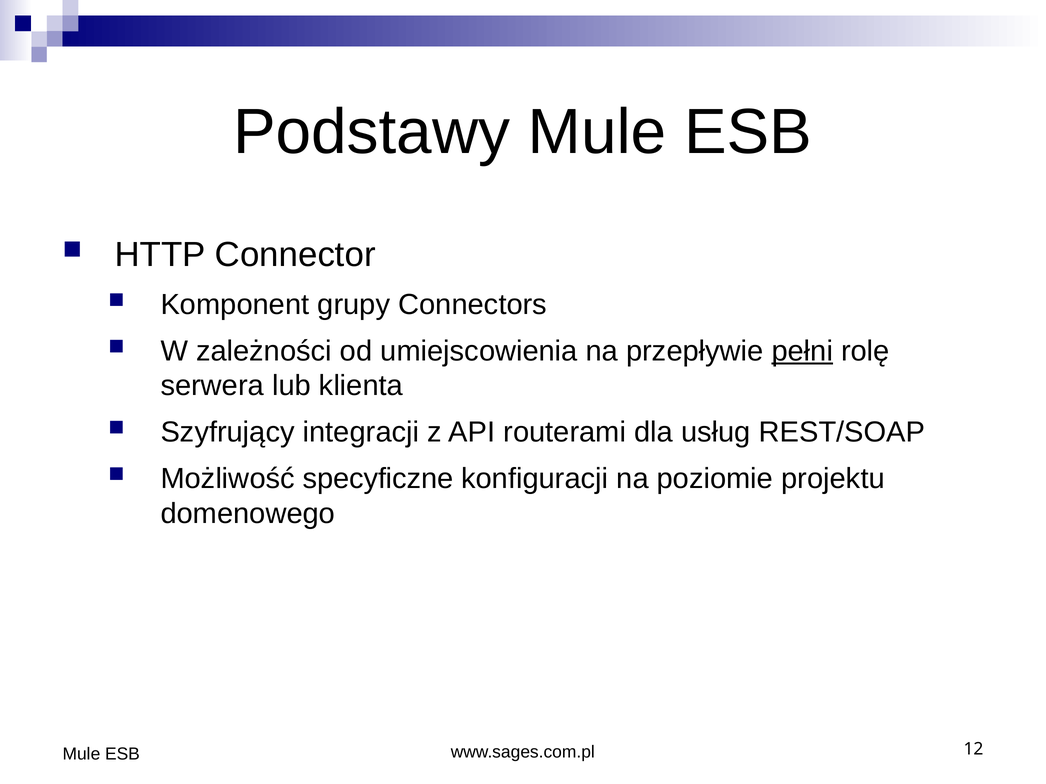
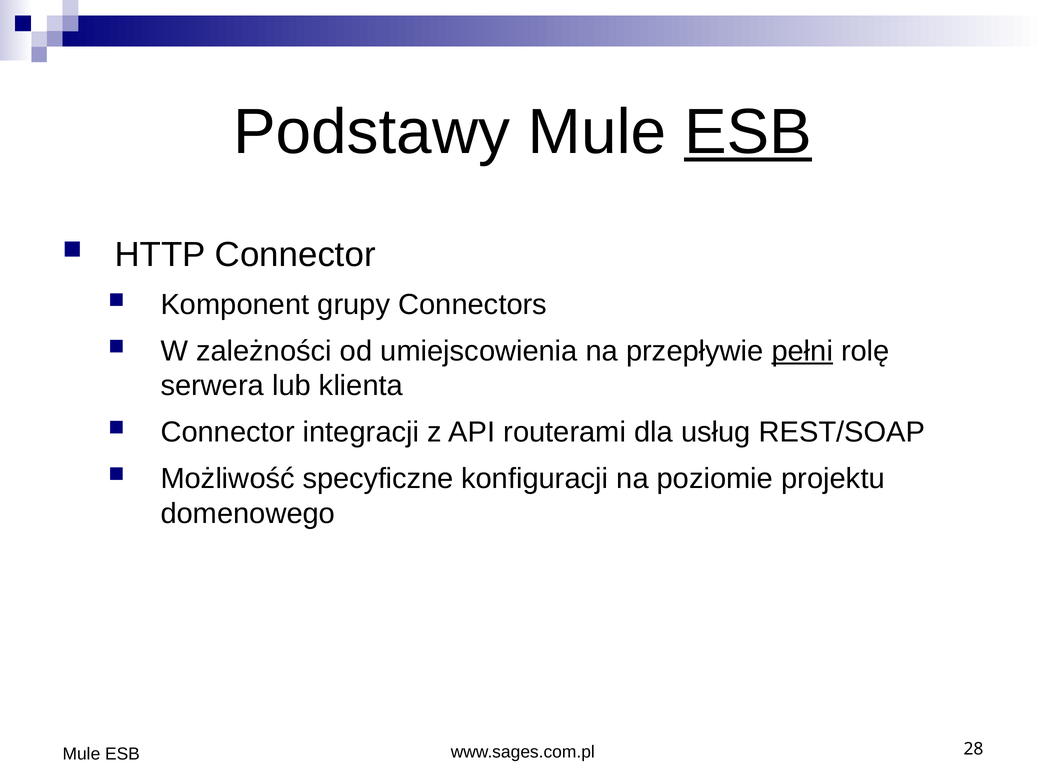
ESB at (748, 132) underline: none -> present
Szyfrujący at (228, 433): Szyfrujący -> Connector
12: 12 -> 28
